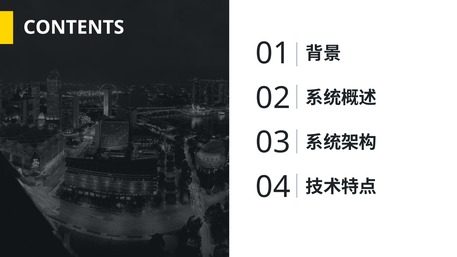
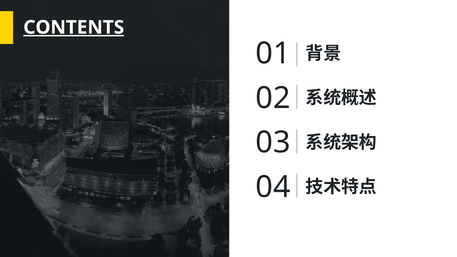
CONTENTS underline: none -> present
